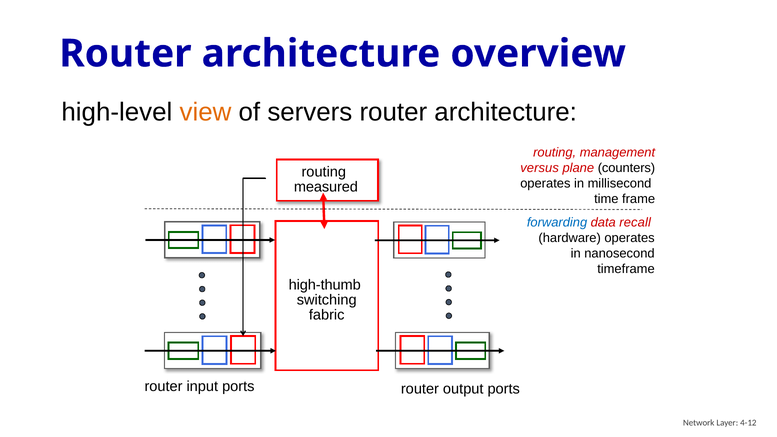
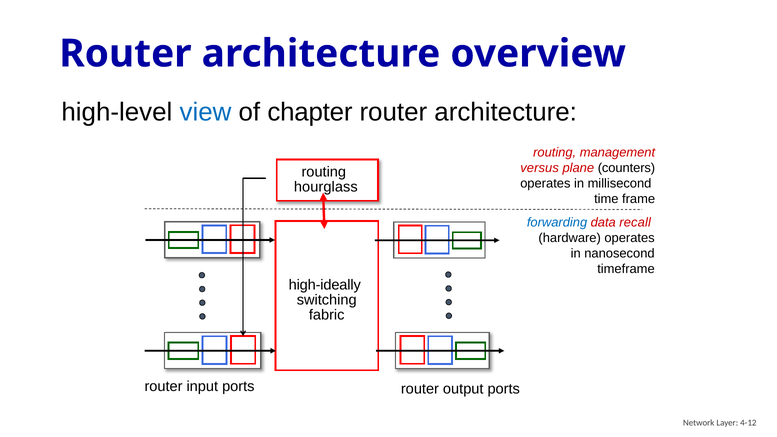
view colour: orange -> blue
servers: servers -> chapter
measured: measured -> hourglass
high-thumb: high-thumb -> high-ideally
